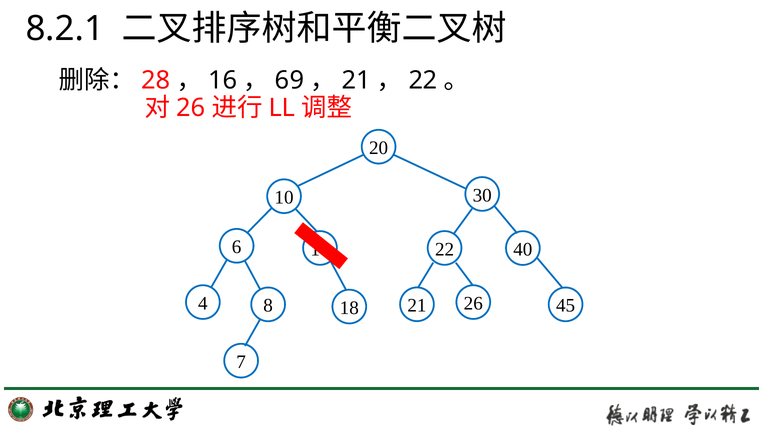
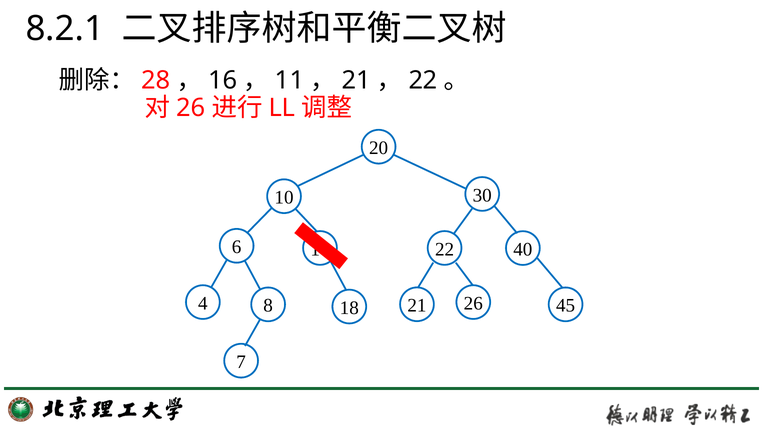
69: 69 -> 11
